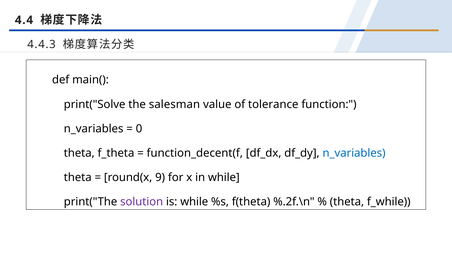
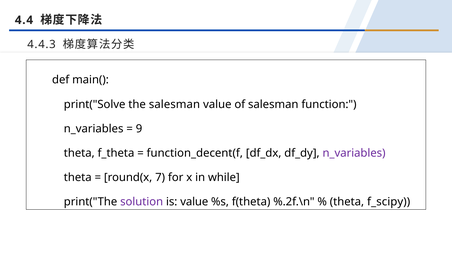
of tolerance: tolerance -> salesman
0: 0 -> 9
n_variables at (354, 153) colour: blue -> purple
9: 9 -> 7
is while: while -> value
f_while: f_while -> f_scipy
